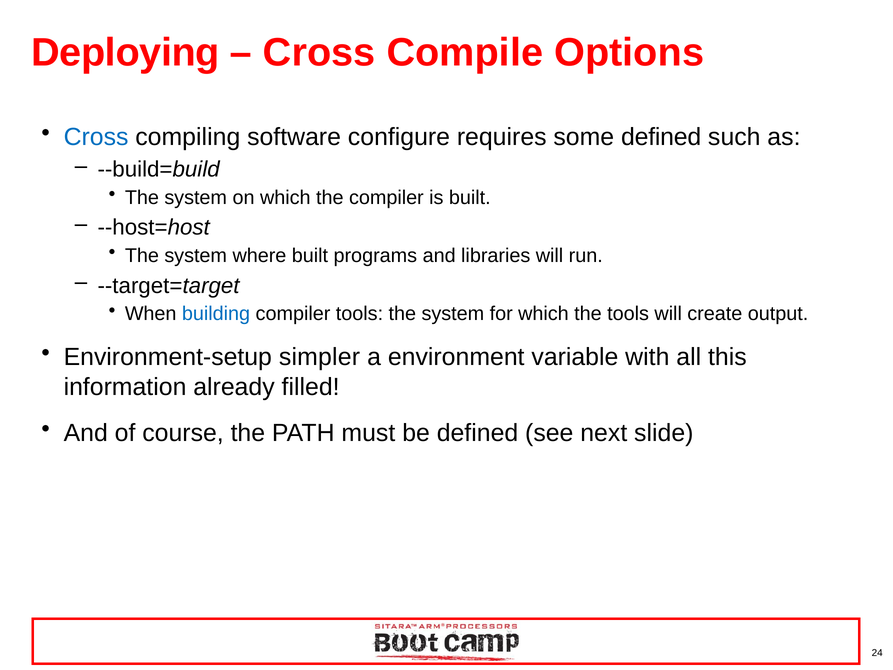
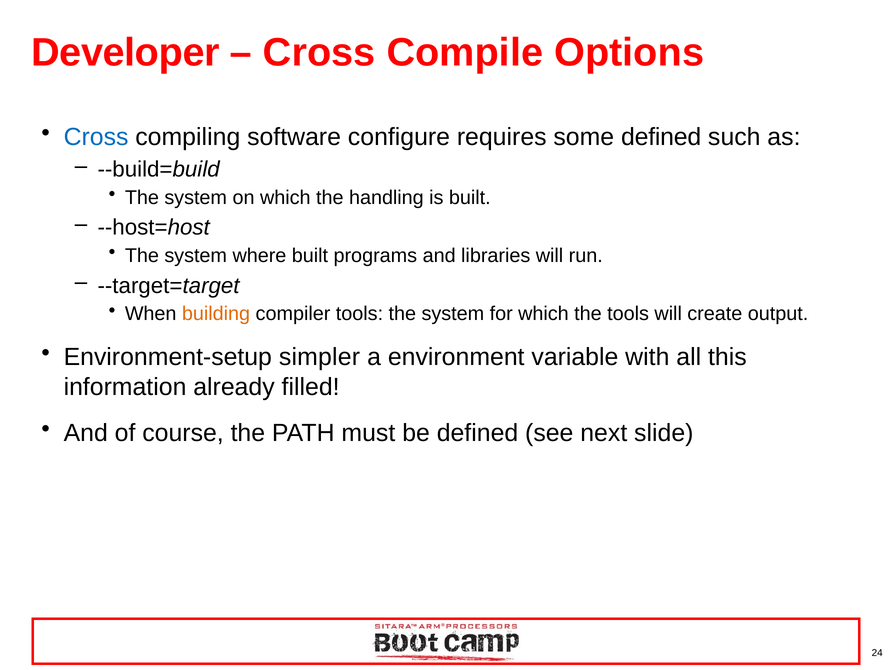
Deploying: Deploying -> Developer
the compiler: compiler -> handling
building colour: blue -> orange
